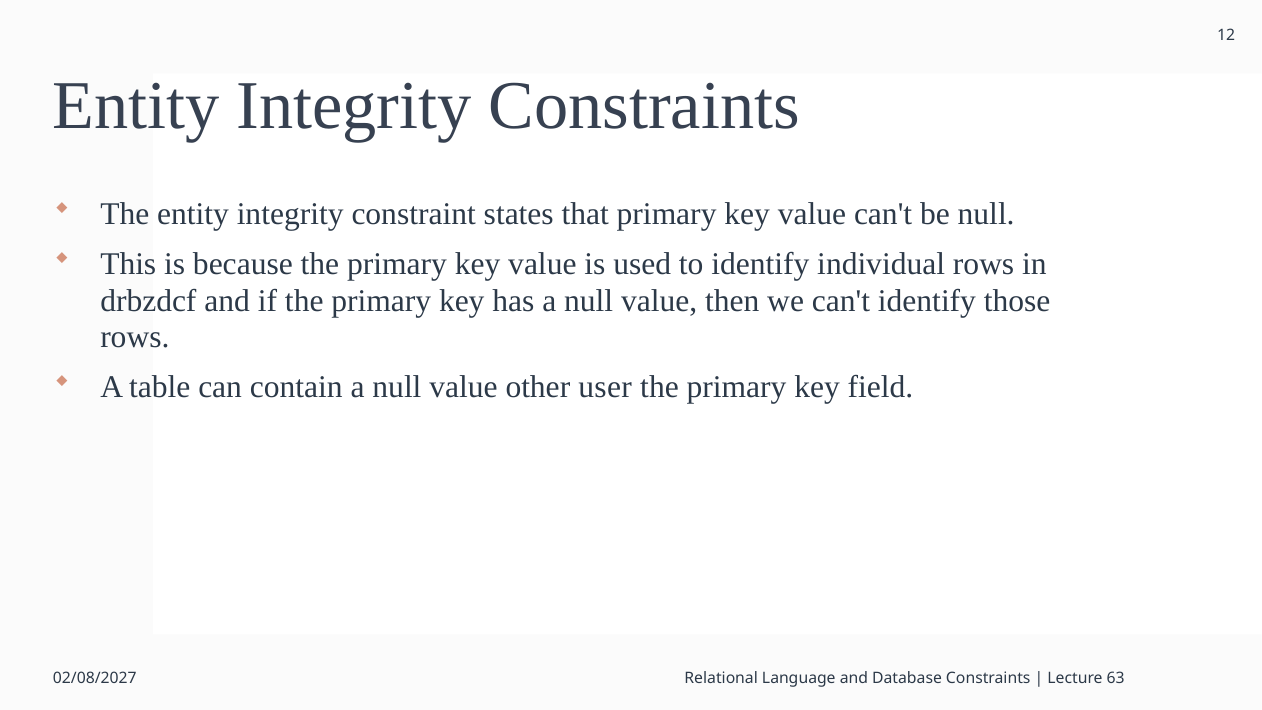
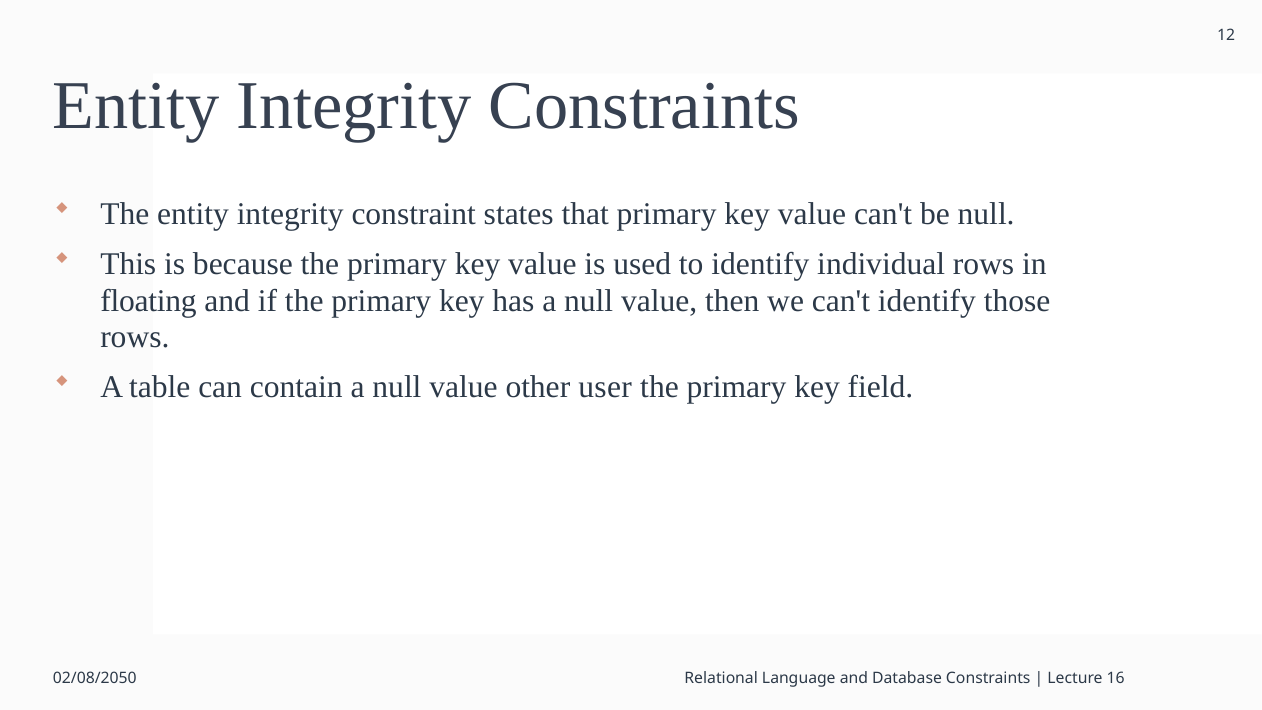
drbzdcf: drbzdcf -> floating
02/08/2027: 02/08/2027 -> 02/08/2050
63: 63 -> 16
